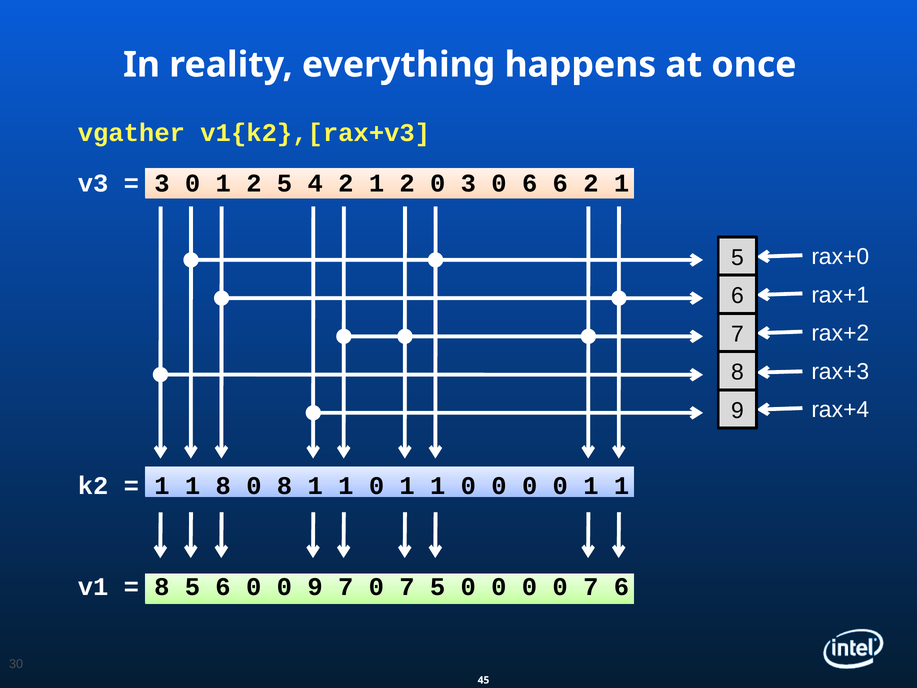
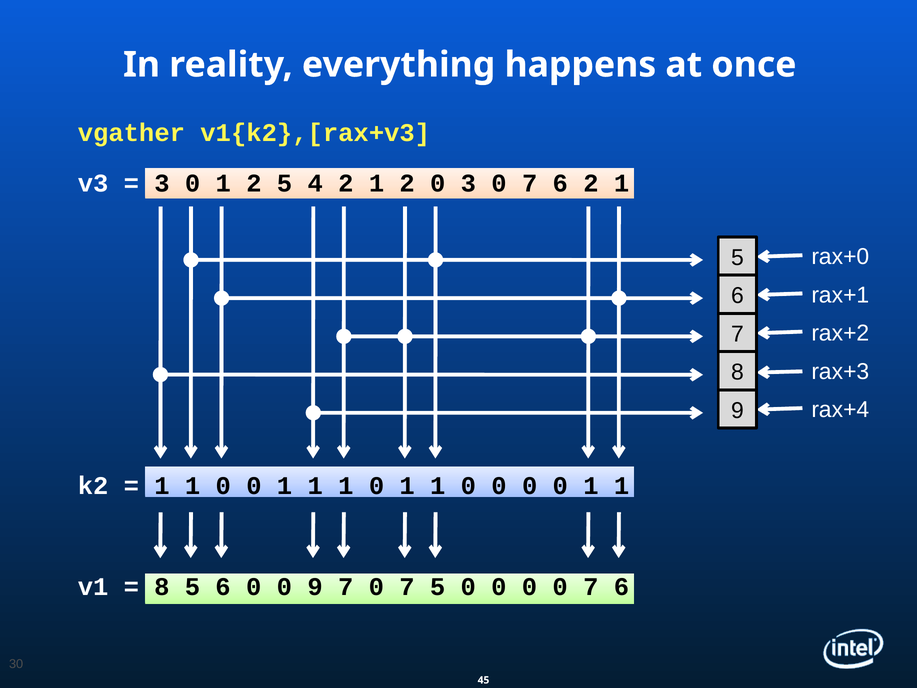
3 0 6: 6 -> 7
8 at (223, 486): 8 -> 0
8 at (285, 486): 8 -> 1
